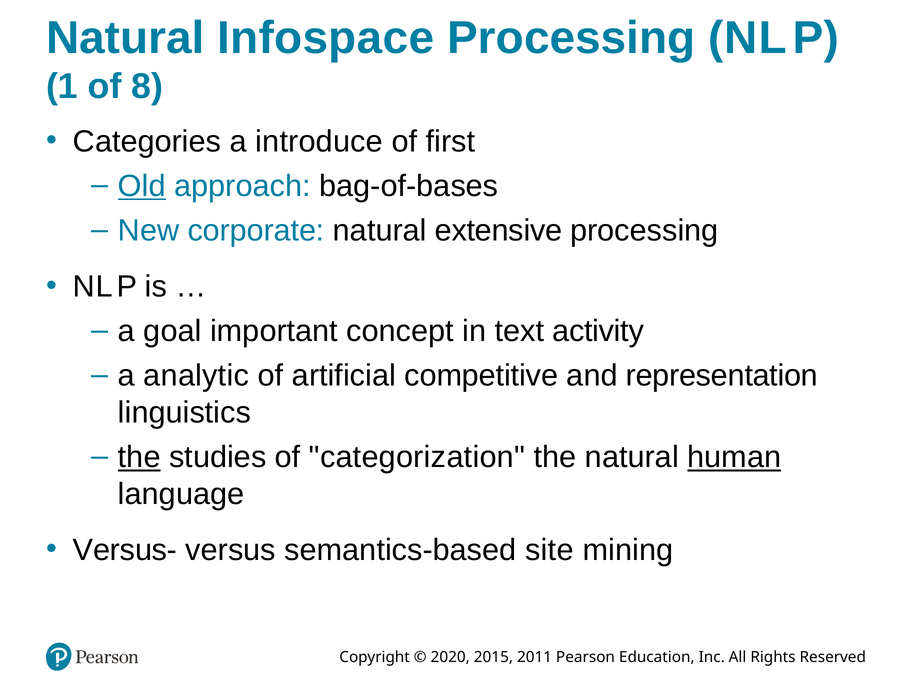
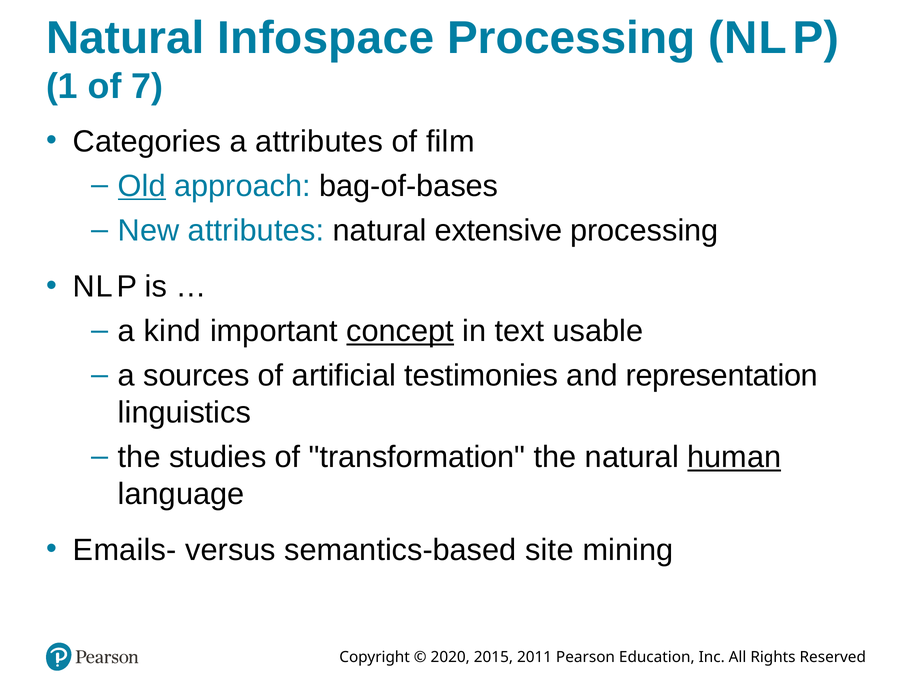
8: 8 -> 7
a introduce: introduce -> attributes
first: first -> film
New corporate: corporate -> attributes
goal: goal -> kind
concept underline: none -> present
activity: activity -> usable
analytic: analytic -> sources
competitive: competitive -> testimonies
the at (139, 457) underline: present -> none
categorization: categorization -> transformation
Versus-: Versus- -> Emails-
